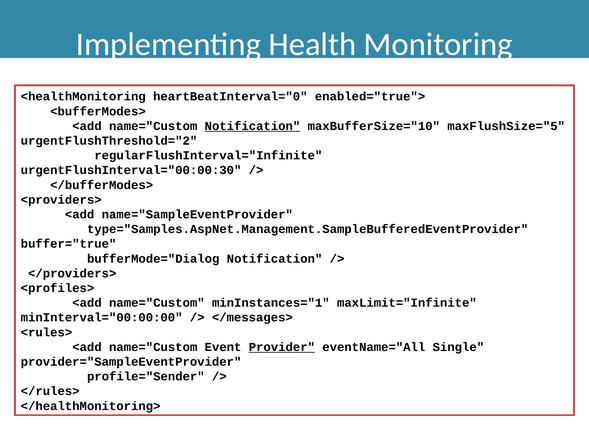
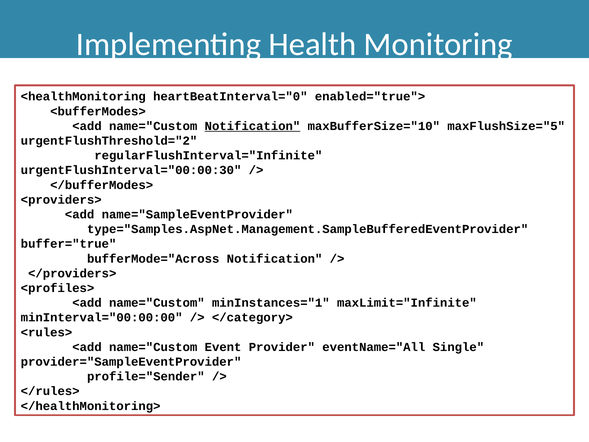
bufferMode="Dialog: bufferMode="Dialog -> bufferMode="Across
</messages>: </messages> -> </category>
Provider underline: present -> none
